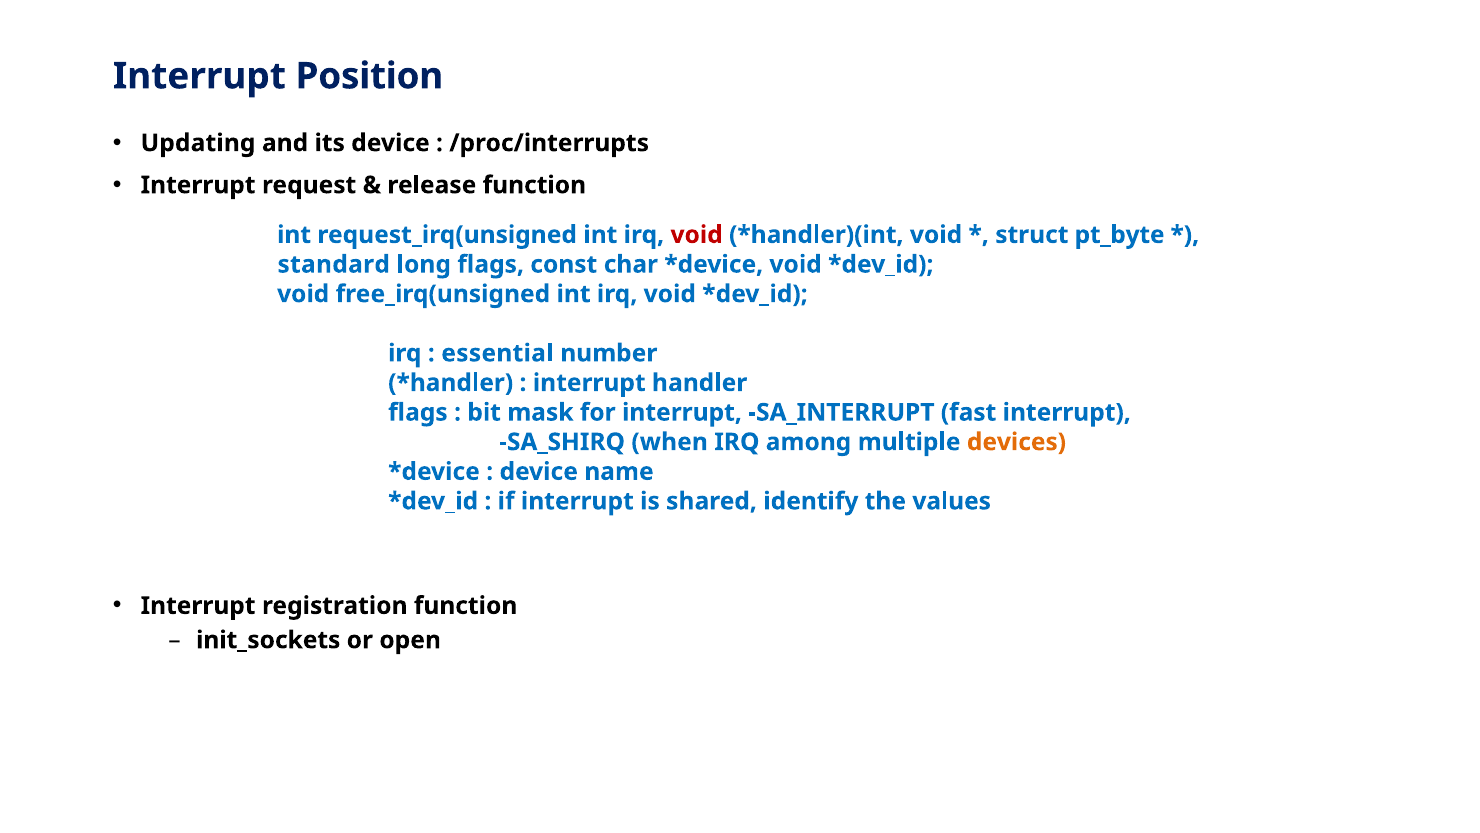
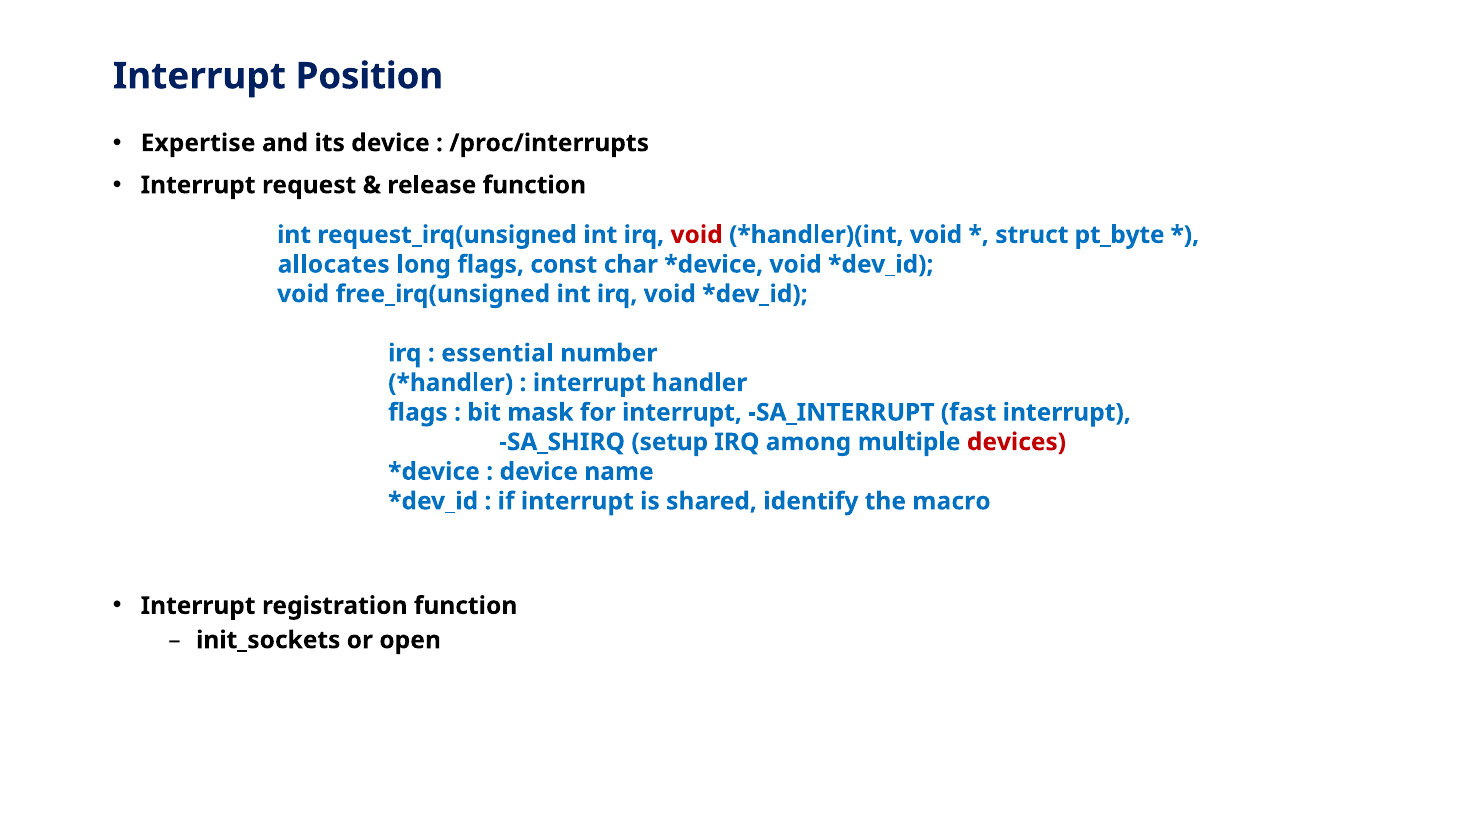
Updating: Updating -> Expertise
standard: standard -> allocates
when: when -> setup
devices colour: orange -> red
values: values -> macro
